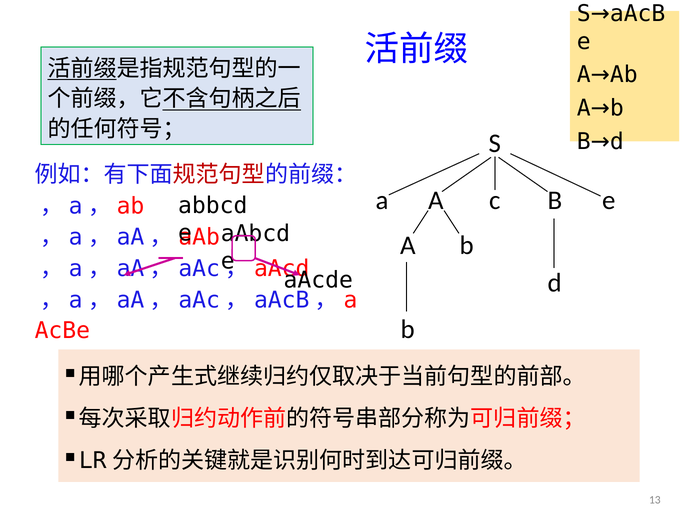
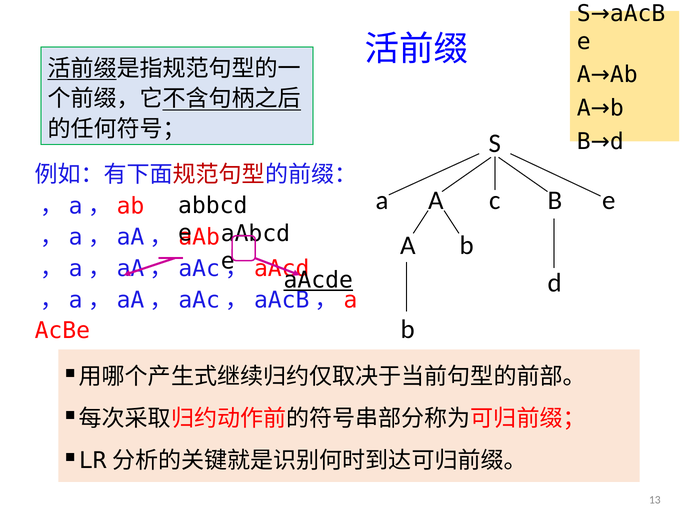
aAcde underline: none -> present
